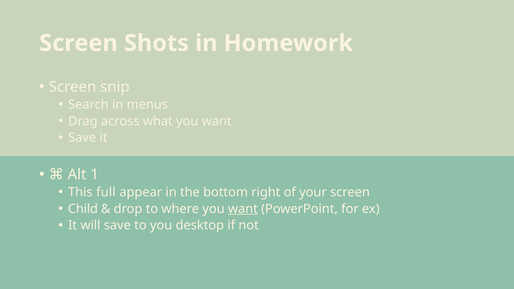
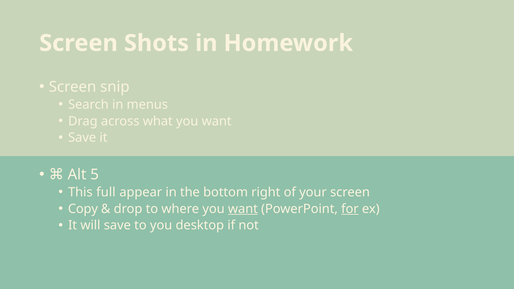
1: 1 -> 5
Child: Child -> Copy
for underline: none -> present
